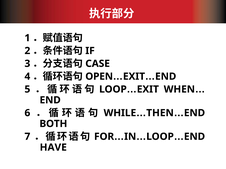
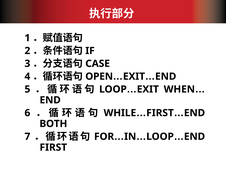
THEN at (160, 113): THEN -> FIRST
HAVE at (53, 148): HAVE -> FIRST
